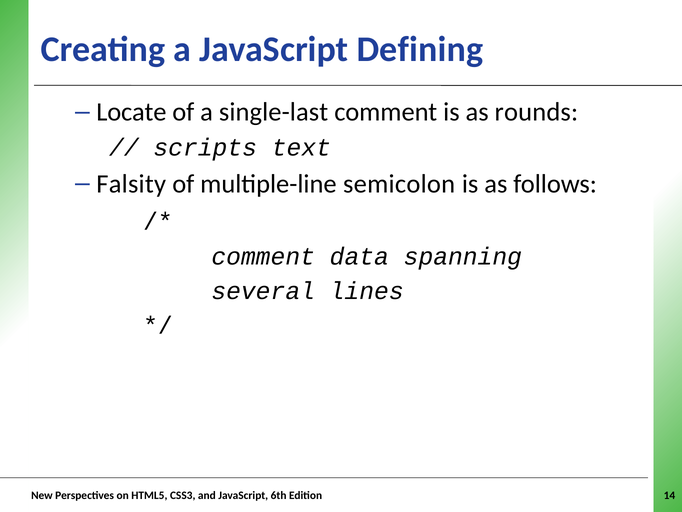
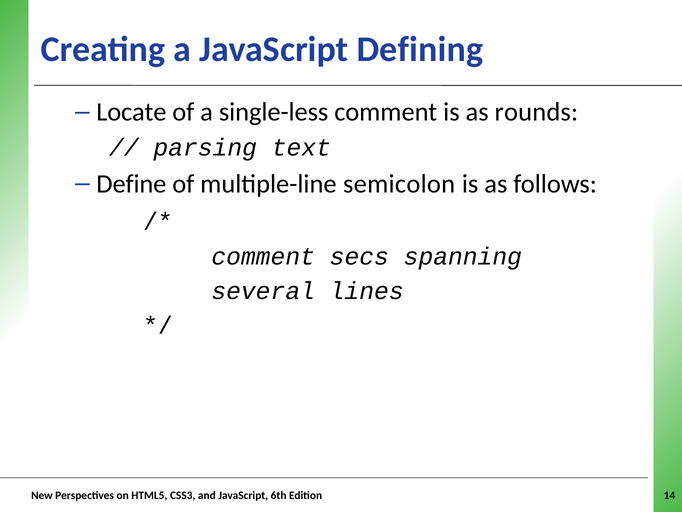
single-last: single-last -> single-less
scripts: scripts -> parsing
Falsity: Falsity -> Define
data: data -> secs
